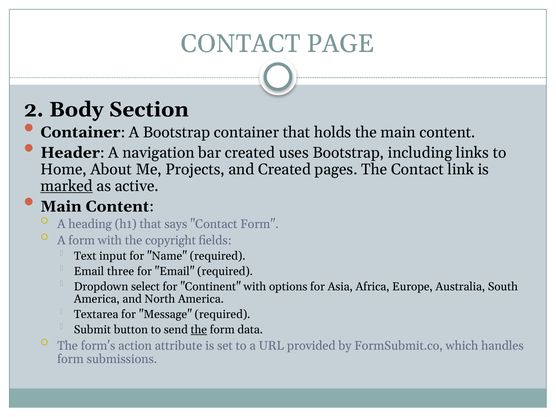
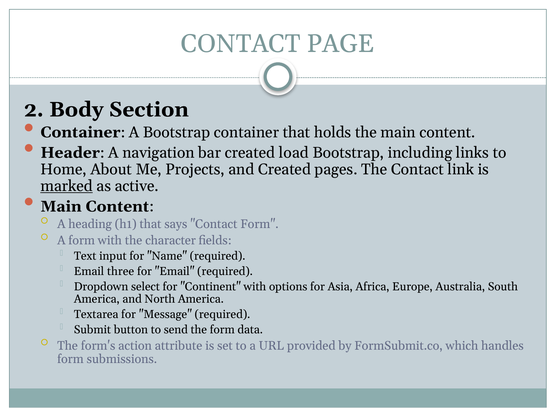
uses: uses -> load
copyright: copyright -> character
the at (199, 330) underline: present -> none
